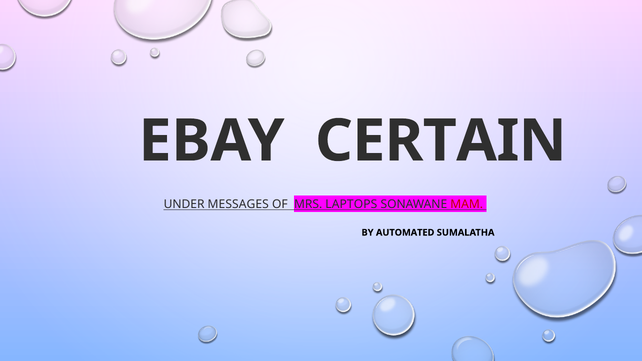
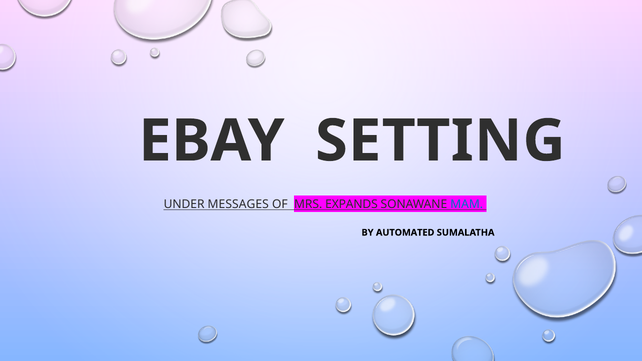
CERTAIN: CERTAIN -> SETTING
LAPTOPS: LAPTOPS -> EXPANDS
MAM colour: red -> blue
